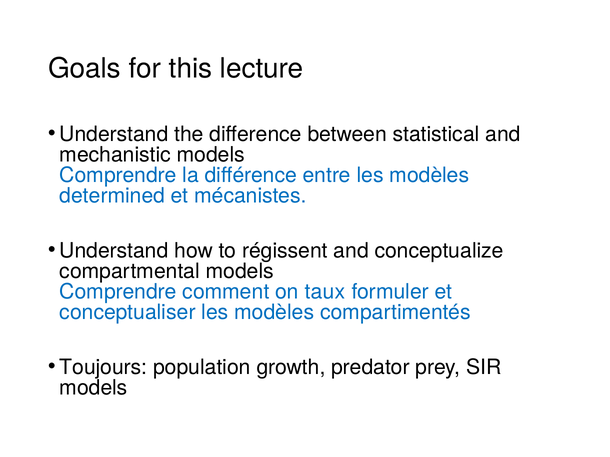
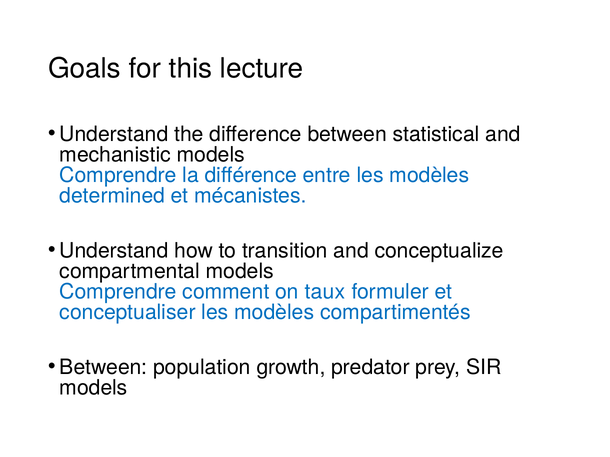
régissent: régissent -> transition
Toujours at (103, 368): Toujours -> Between
